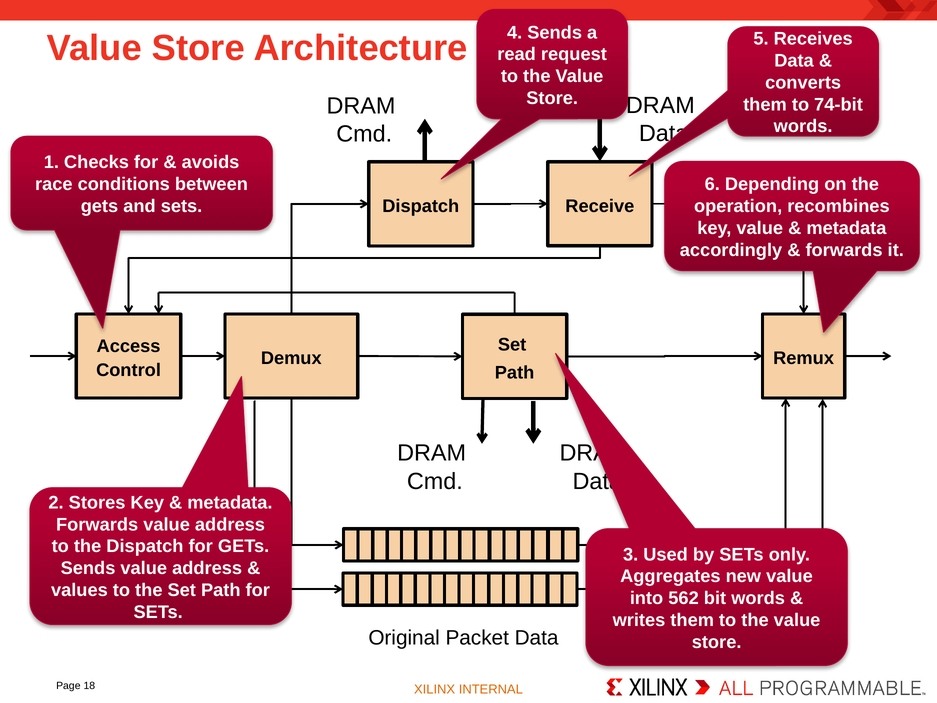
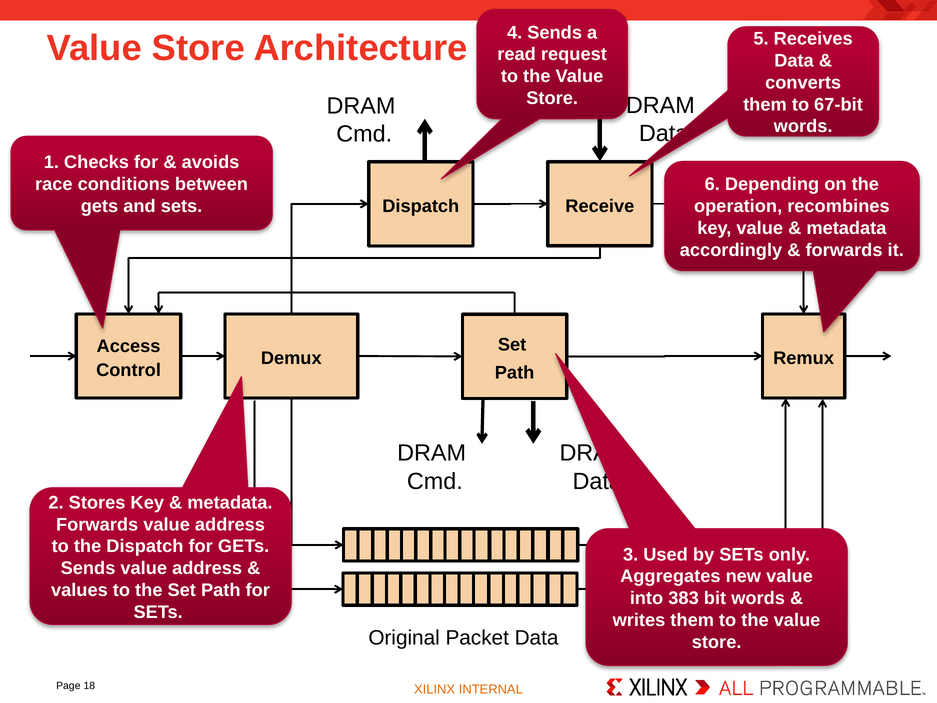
74-bit: 74-bit -> 67-bit
562: 562 -> 383
